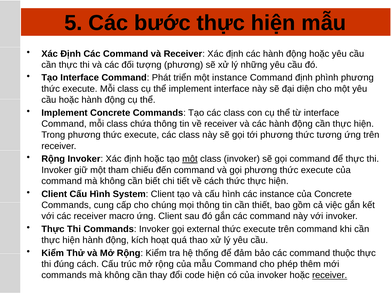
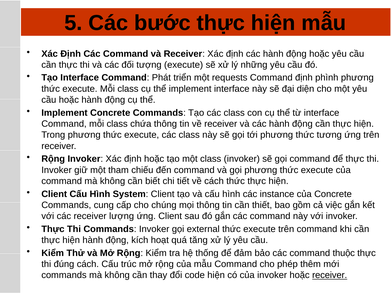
tượng phương: phương -> execute
một instance: instance -> requests
một at (190, 159) underline: present -> none
macro: macro -> lượng
thao: thao -> tăng
